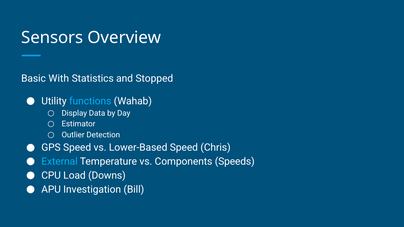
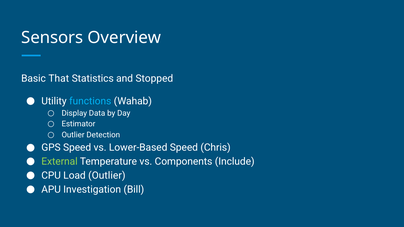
With: With -> That
External colour: light blue -> light green
Speeds: Speeds -> Include
Load Downs: Downs -> Outlier
